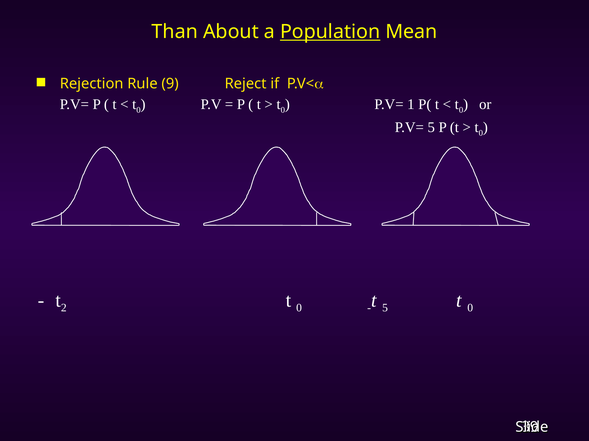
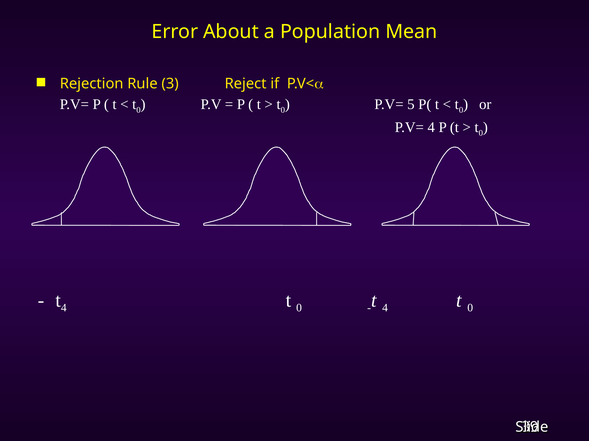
Than: Than -> Error
Population underline: present -> none
9: 9 -> 3
1: 1 -> 5
P.V= 5: 5 -> 4
2 at (64, 308): 2 -> 4
5 at (385, 308): 5 -> 4
